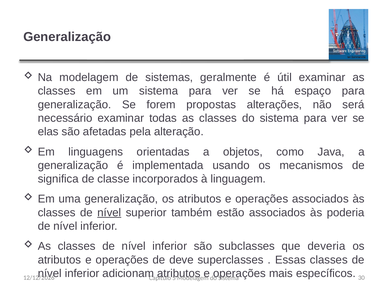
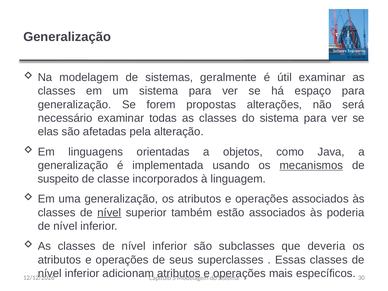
mecanismos underline: none -> present
significa: significa -> suspeito
deve: deve -> seus
